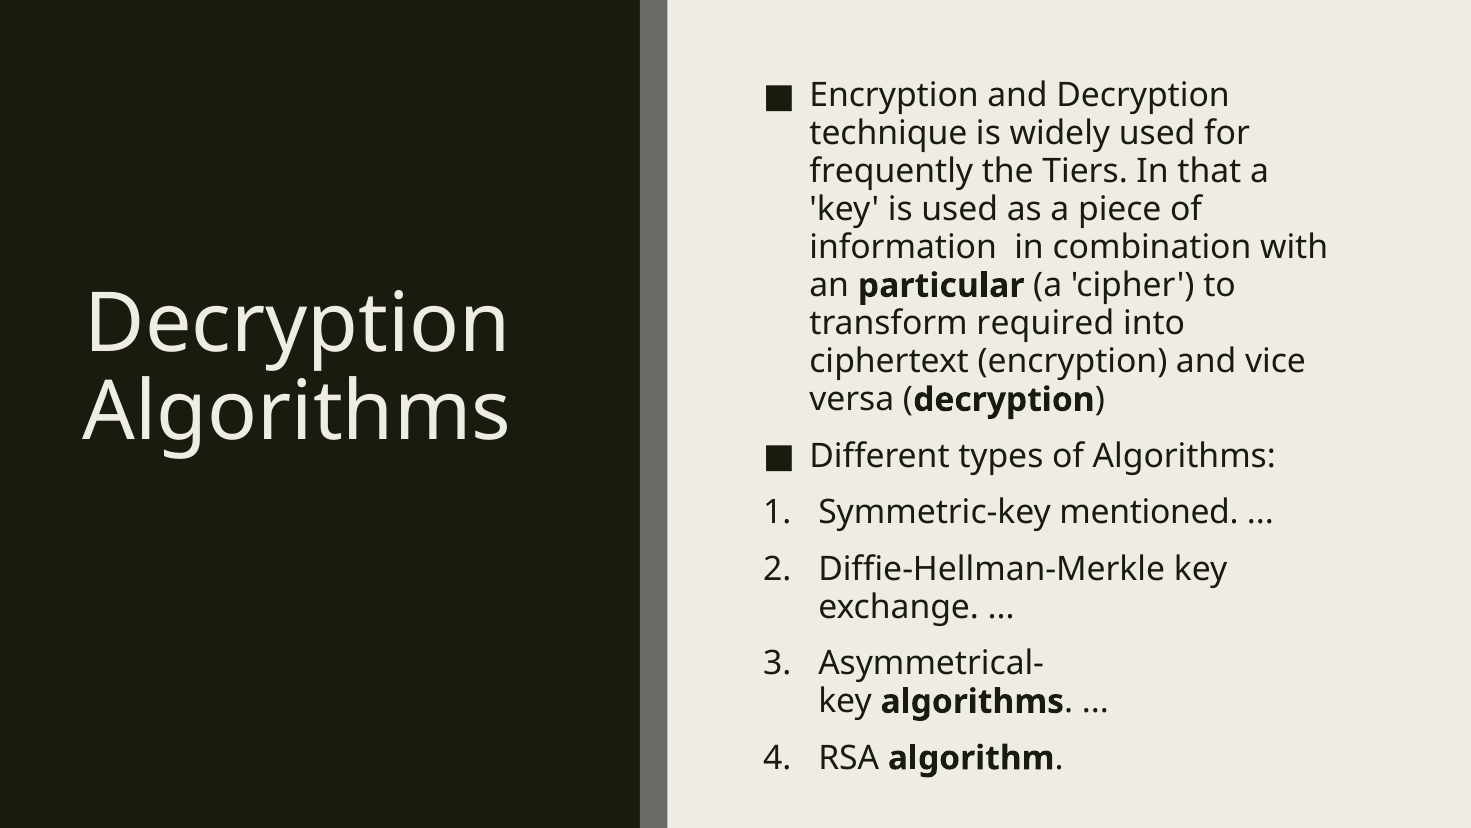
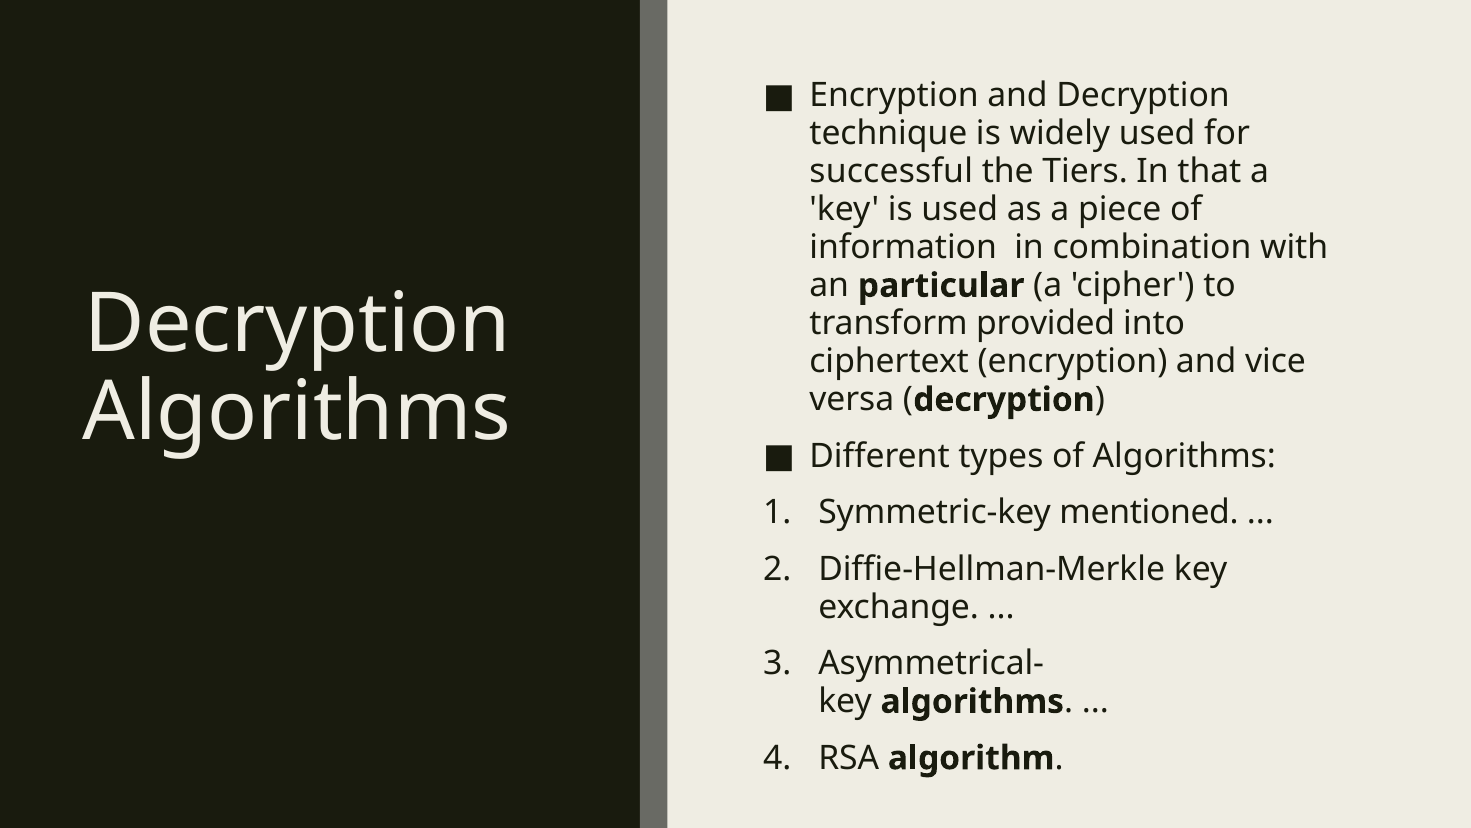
frequently: frequently -> successful
required: required -> provided
